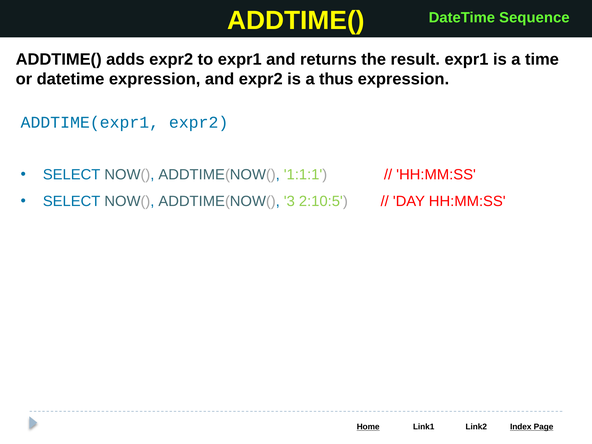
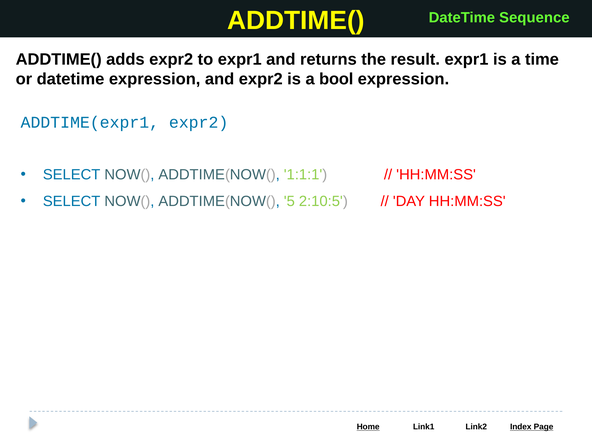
thus: thus -> bool
3: 3 -> 5
